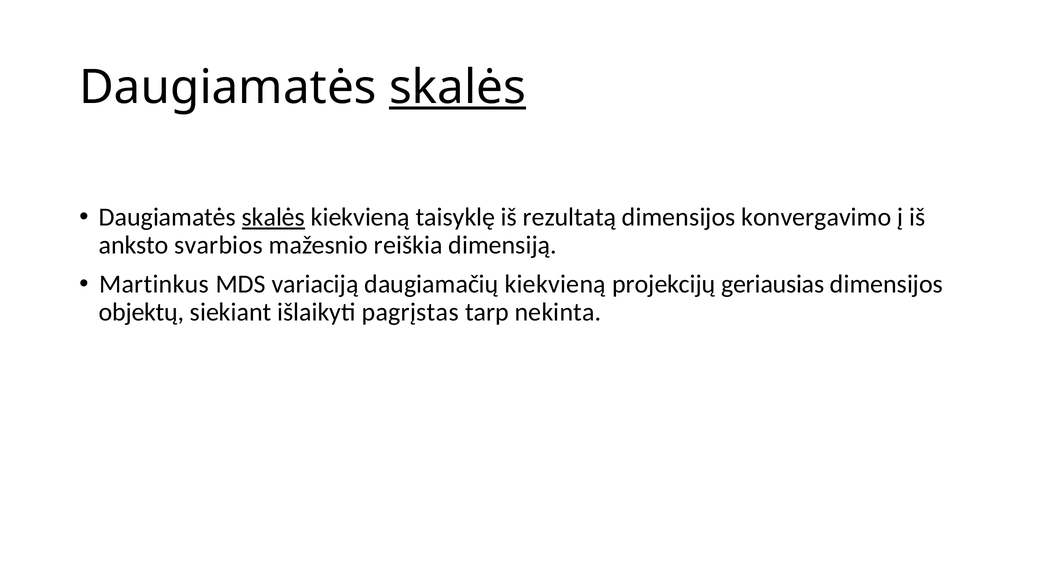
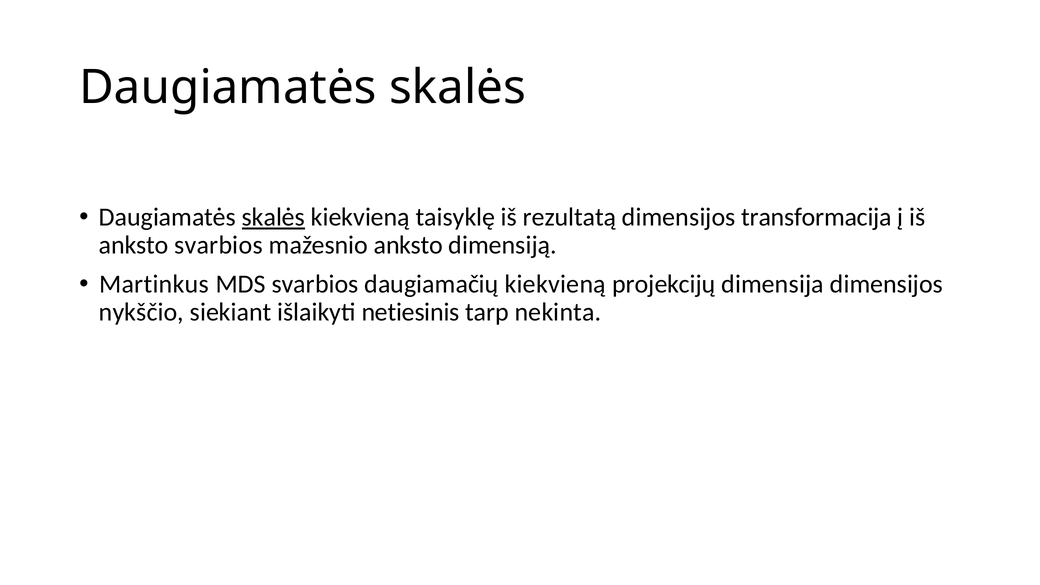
skalės at (458, 87) underline: present -> none
konvergavimo: konvergavimo -> transformacija
mažesnio reiškia: reiškia -> anksto
MDS variaciją: variaciją -> svarbios
geriausias: geriausias -> dimensija
objektų: objektų -> nykščio
pagrįstas: pagrįstas -> netiesinis
